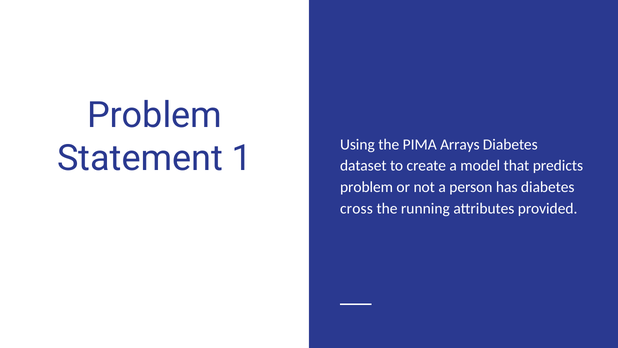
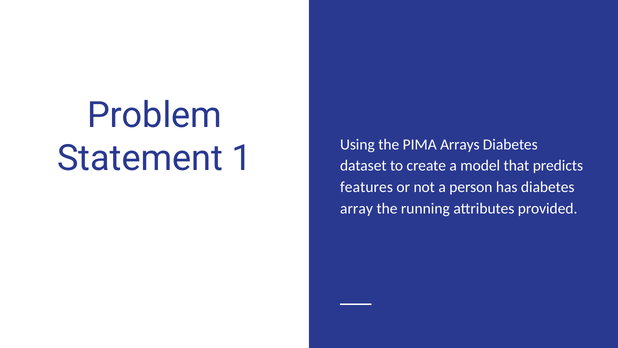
problem at (367, 187): problem -> features
cross: cross -> array
